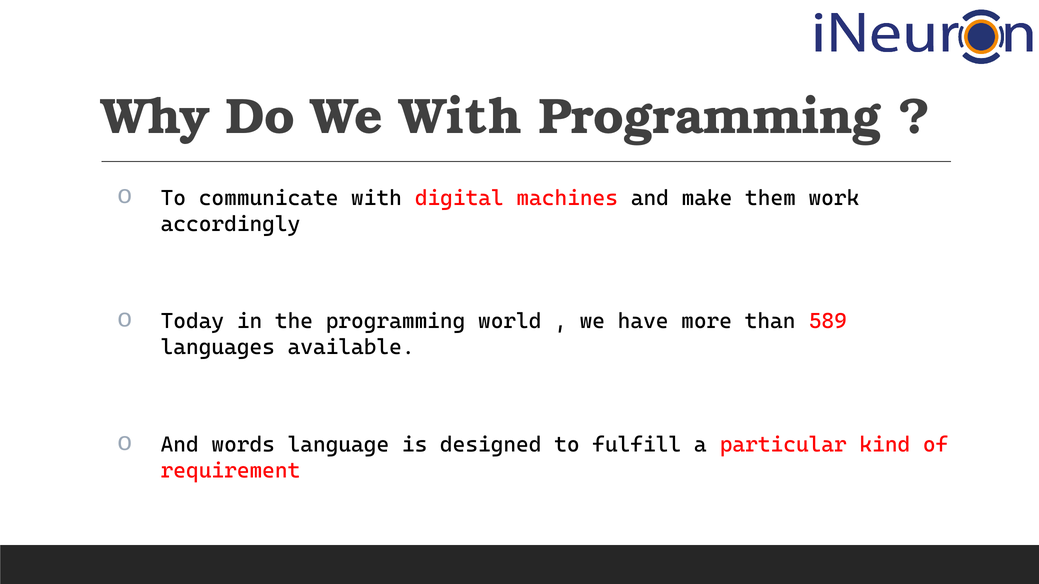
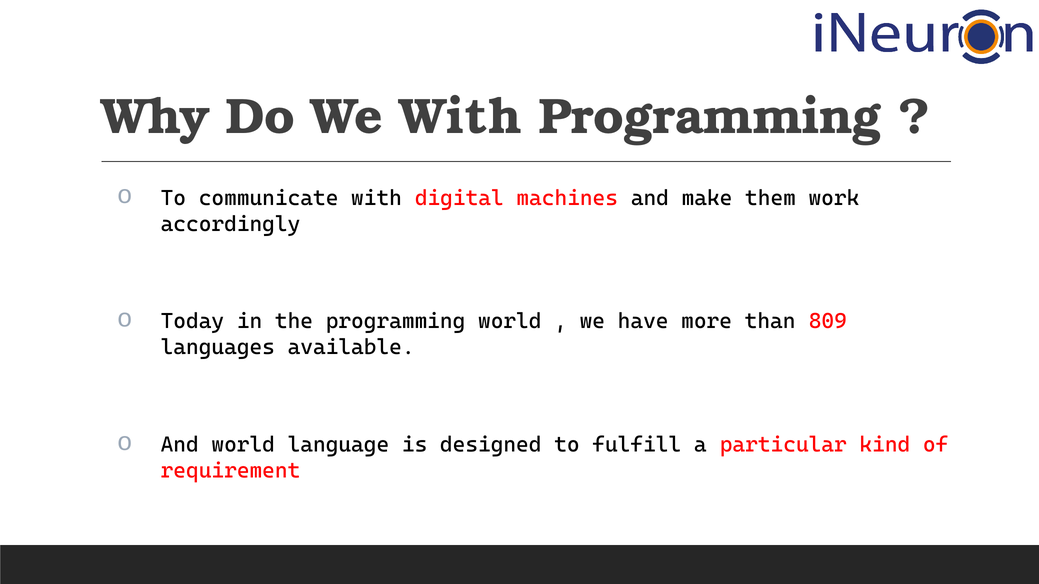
589: 589 -> 809
And words: words -> world
